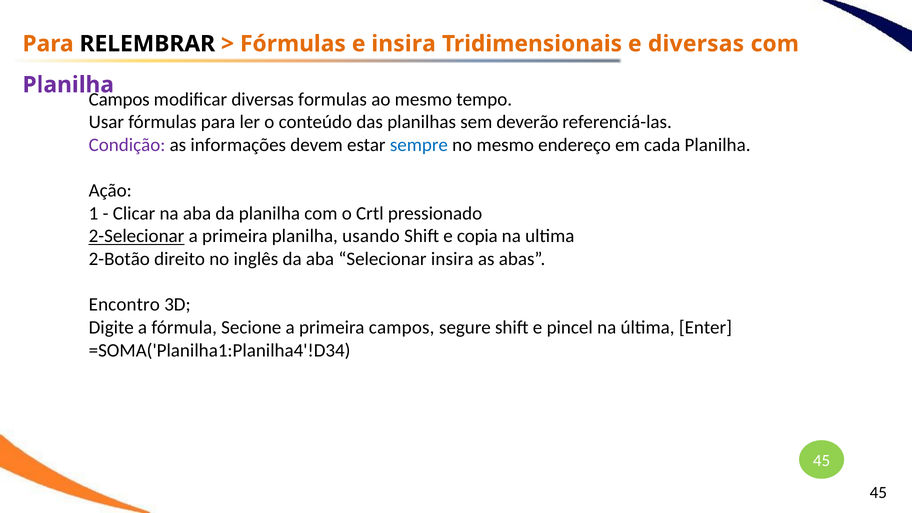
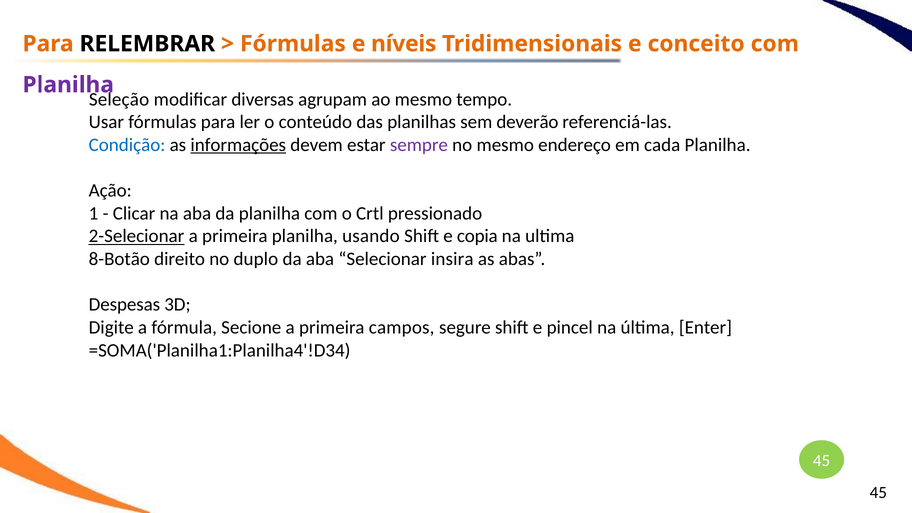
e insira: insira -> níveis
e diversas: diversas -> conceito
Campos at (119, 99): Campos -> Seleção
formulas: formulas -> agrupam
Condição colour: purple -> blue
informações underline: none -> present
sempre colour: blue -> purple
2-Botão: 2-Botão -> 8-Botão
inglês: inglês -> duplo
Encontro: Encontro -> Despesas
